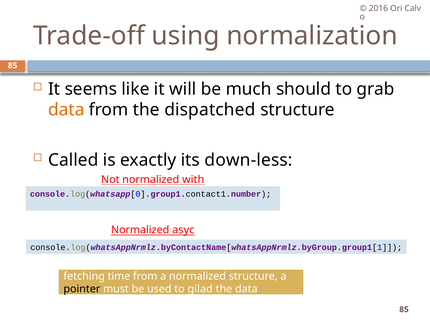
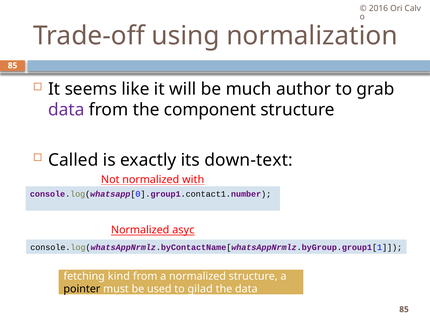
should: should -> author
data at (66, 110) colour: orange -> purple
dispatched: dispatched -> component
down-less: down-less -> down-text
time: time -> kind
